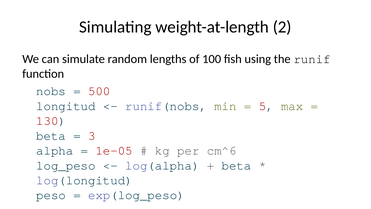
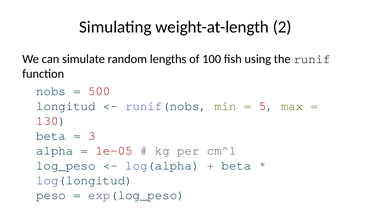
cm^6: cm^6 -> cm^1
